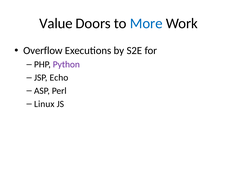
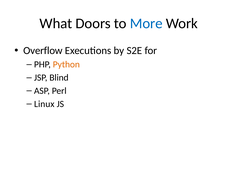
Value: Value -> What
Python colour: purple -> orange
Echo: Echo -> Blind
